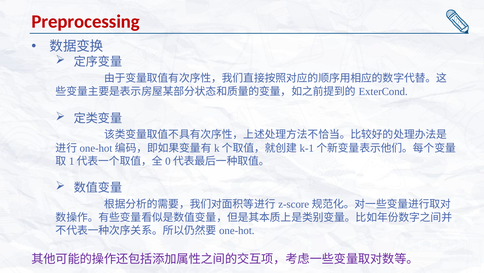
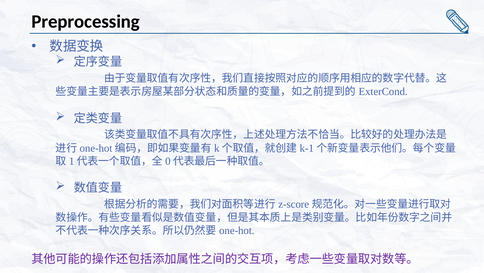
Preprocessing colour: red -> black
